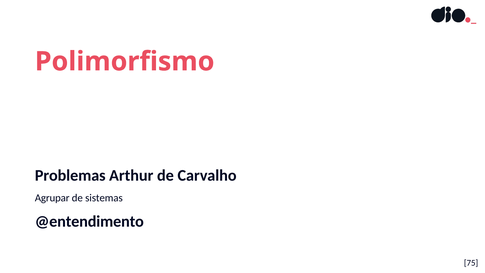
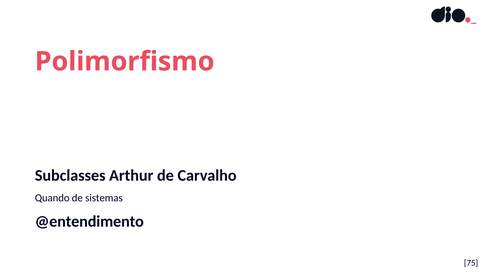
Problemas: Problemas -> Subclasses
Agrupar: Agrupar -> Quando
